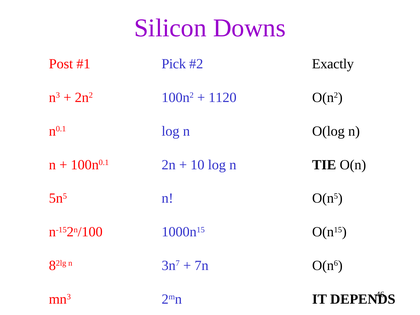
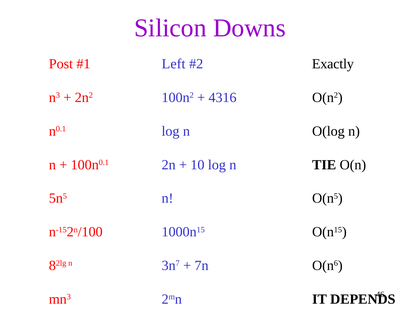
Pick: Pick -> Left
1120: 1120 -> 4316
